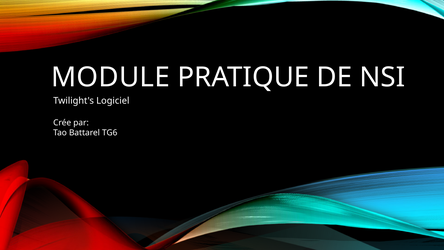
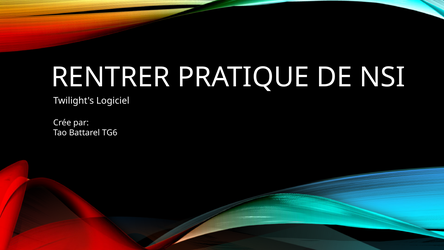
MODULE: MODULE -> RENTRER
